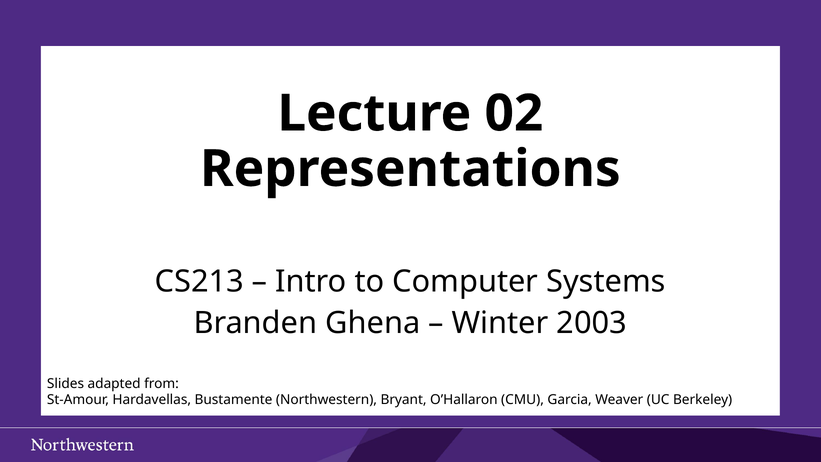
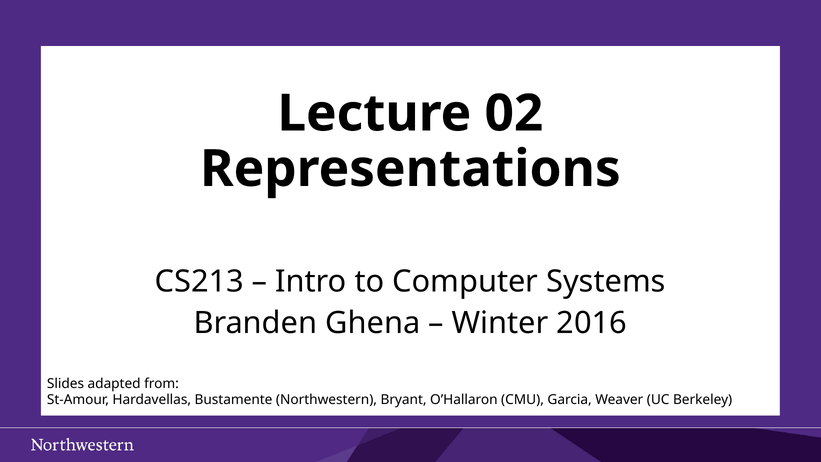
2003: 2003 -> 2016
